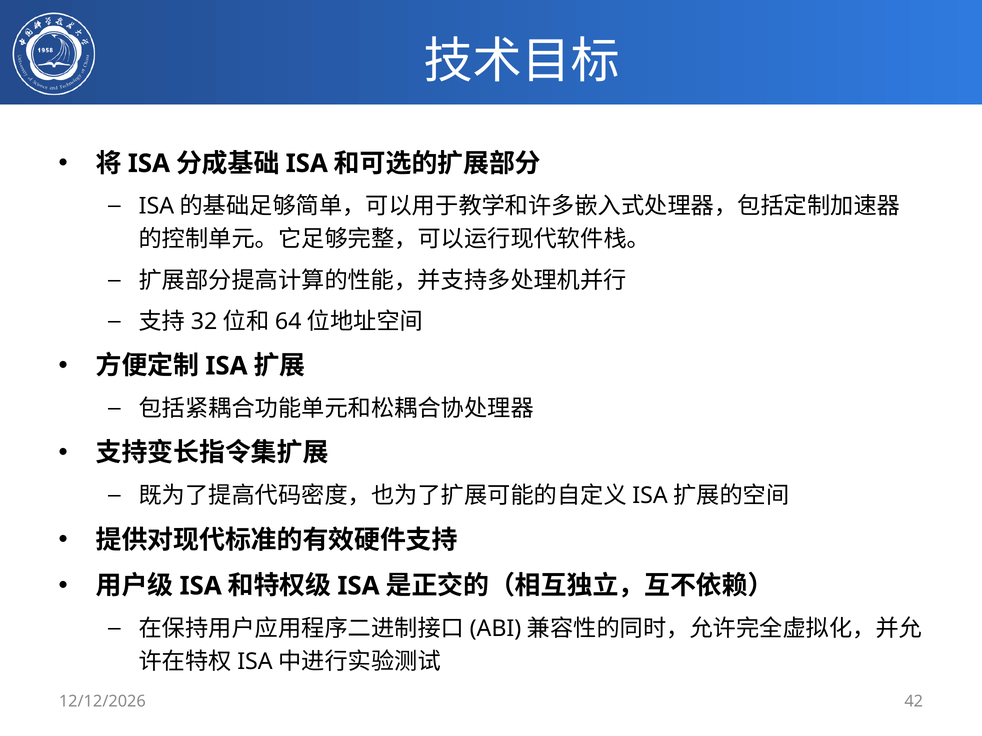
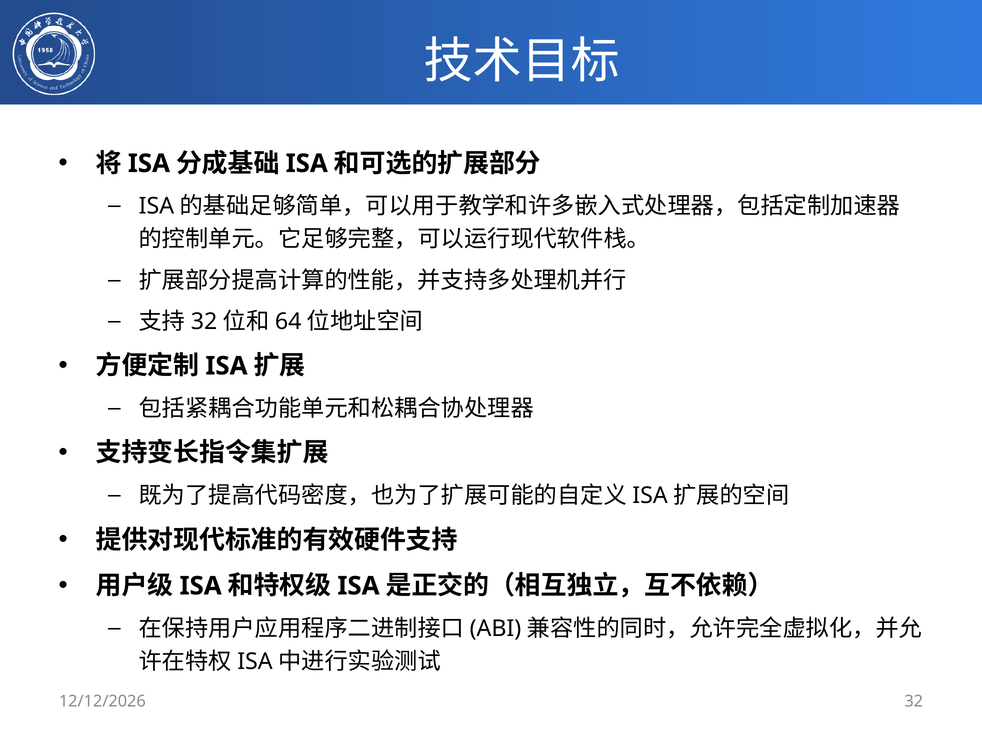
42: 42 -> 32
